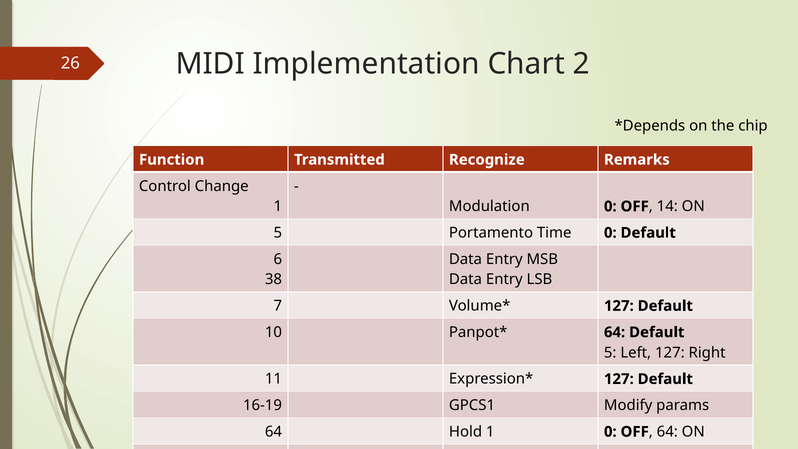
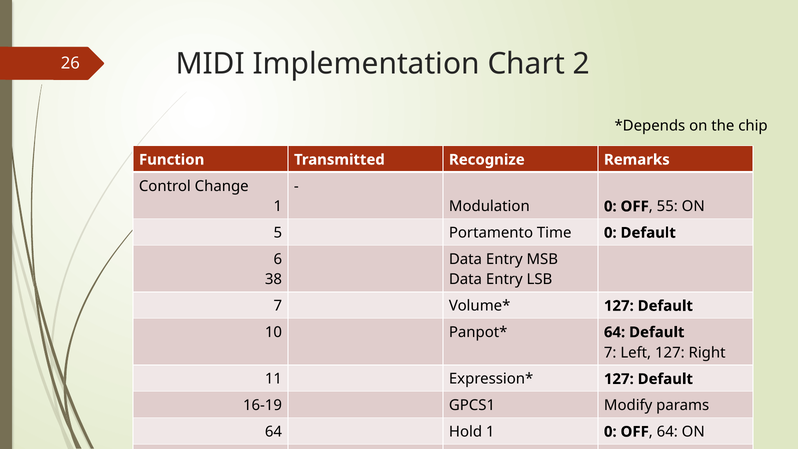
14: 14 -> 55
5 at (610, 353): 5 -> 7
